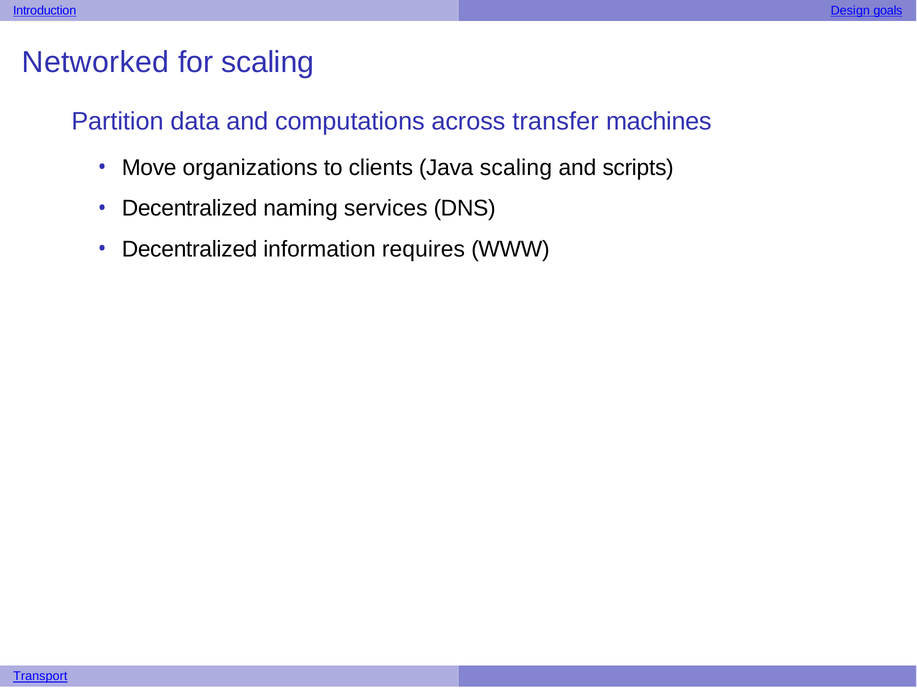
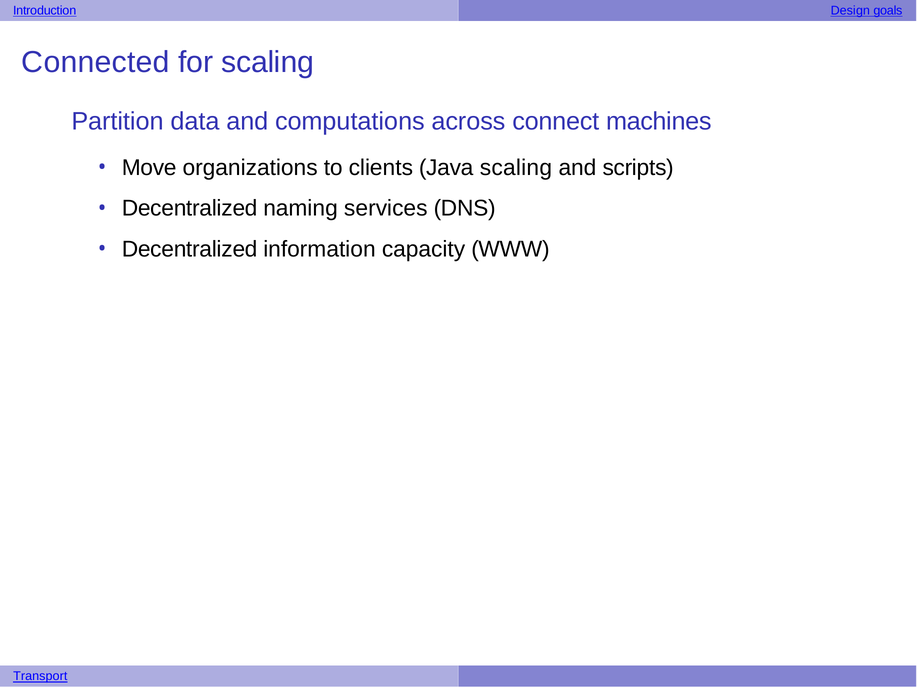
Networked: Networked -> Connected
transfer: transfer -> connect
requires: requires -> capacity
